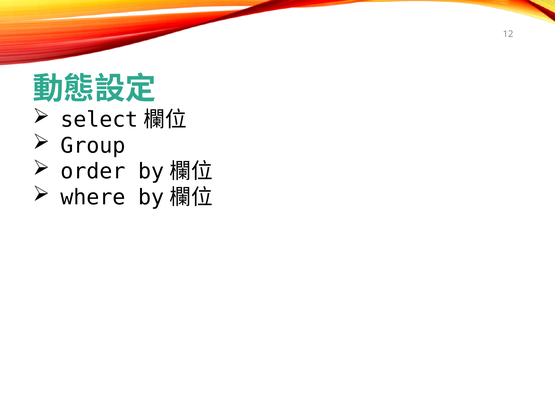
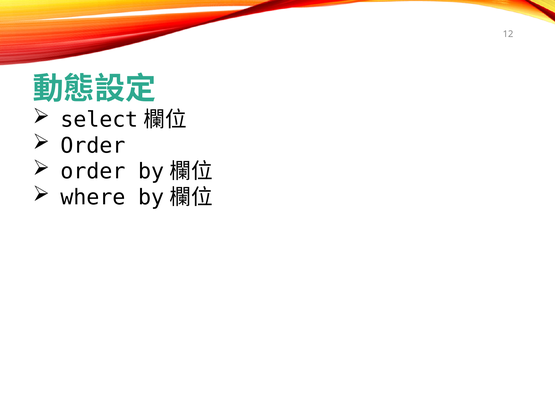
Group at (93, 146): Group -> Order
